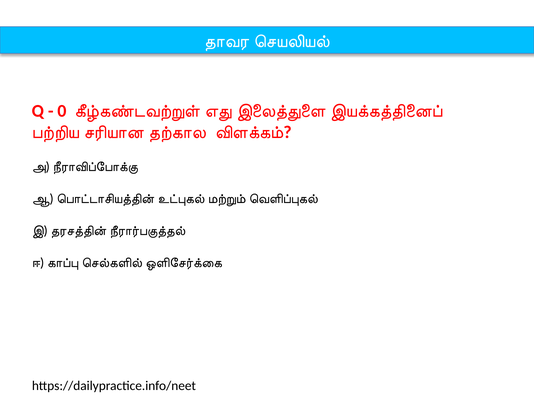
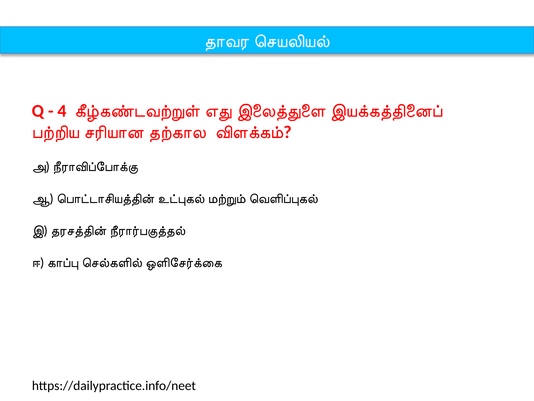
0: 0 -> 4
